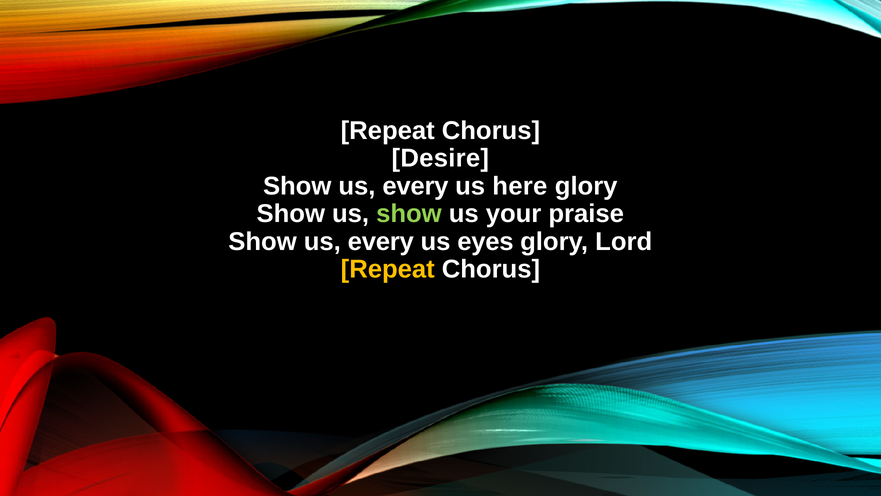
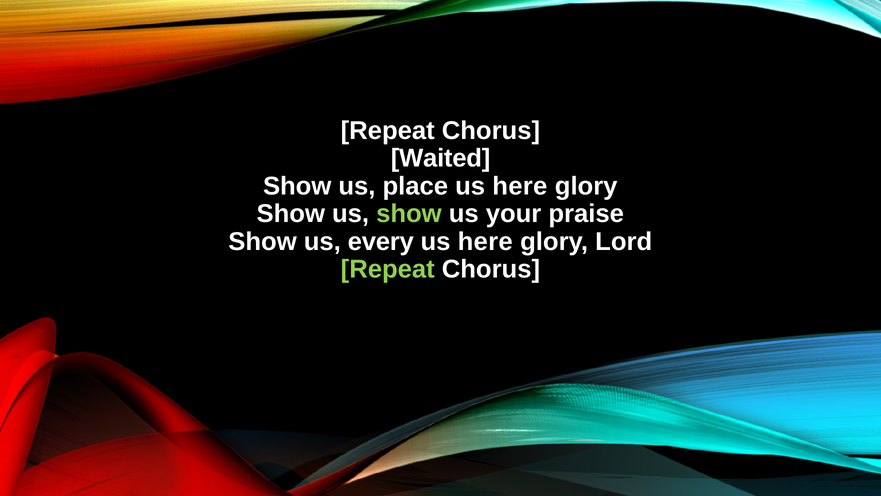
Desire: Desire -> Waited
every at (415, 186): every -> place
eyes at (485, 241): eyes -> here
Repeat at (388, 269) colour: yellow -> light green
